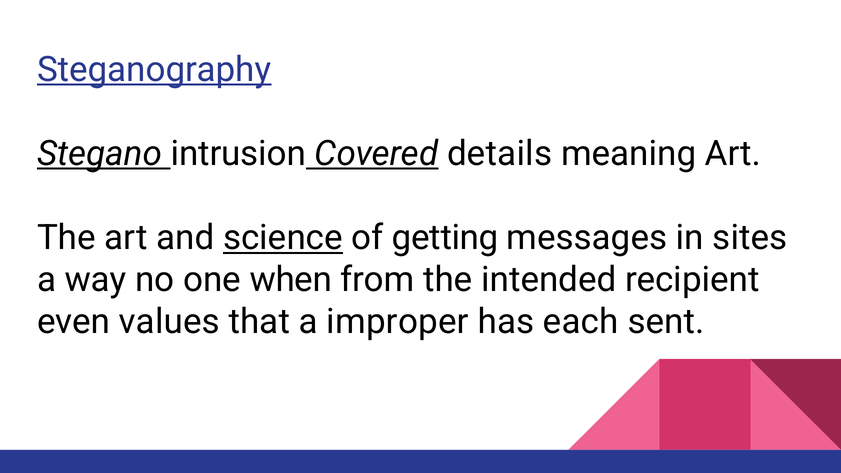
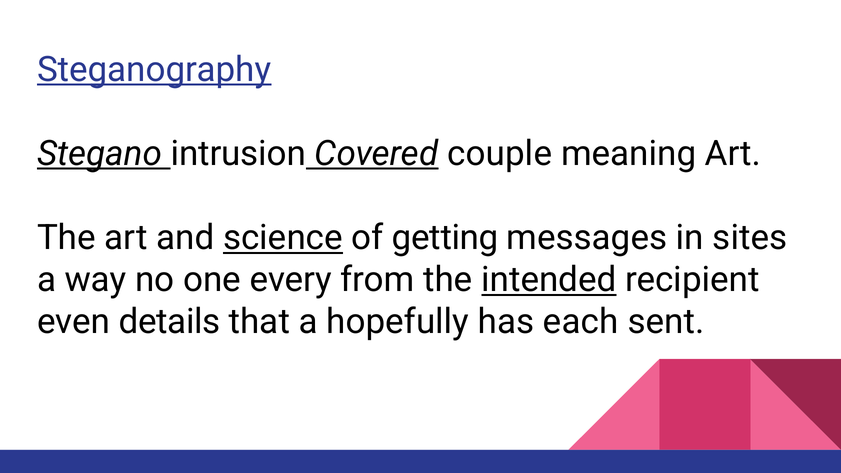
details: details -> couple
when: when -> every
intended underline: none -> present
values: values -> details
improper: improper -> hopefully
